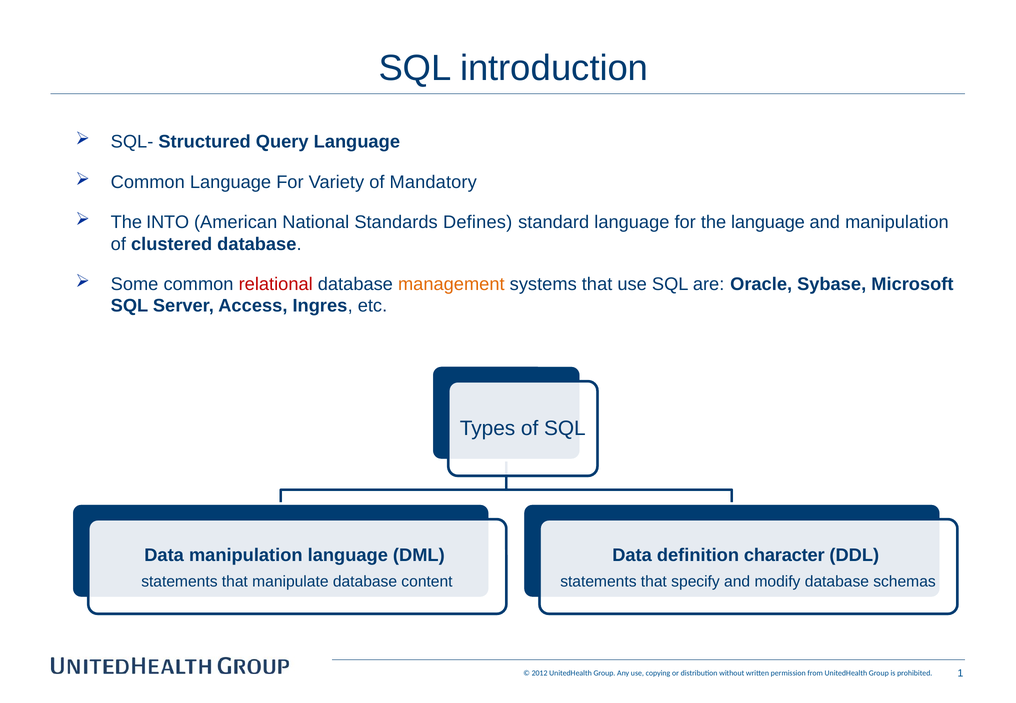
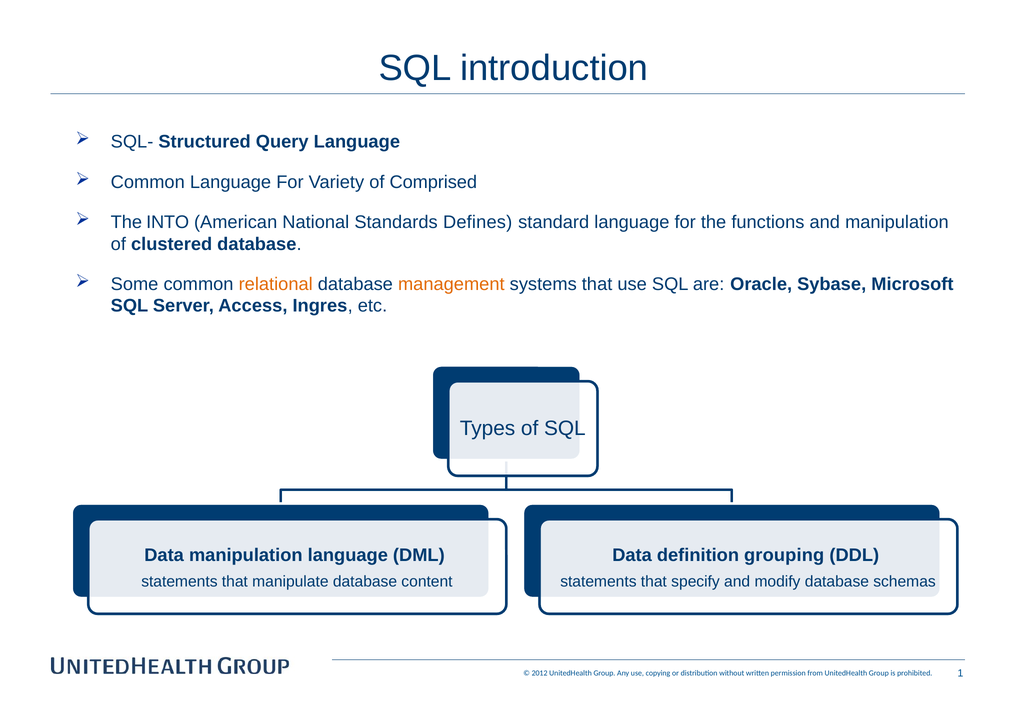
Mandatory: Mandatory -> Comprised
the language: language -> functions
relational colour: red -> orange
character: character -> grouping
